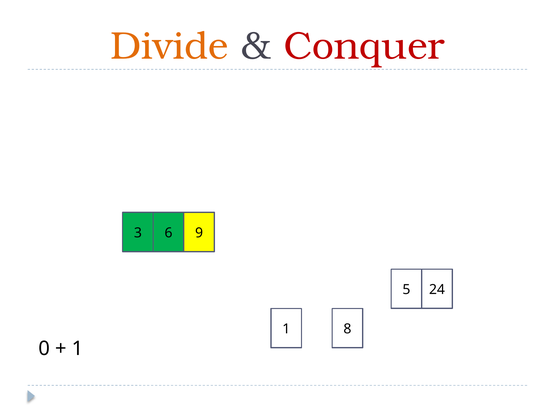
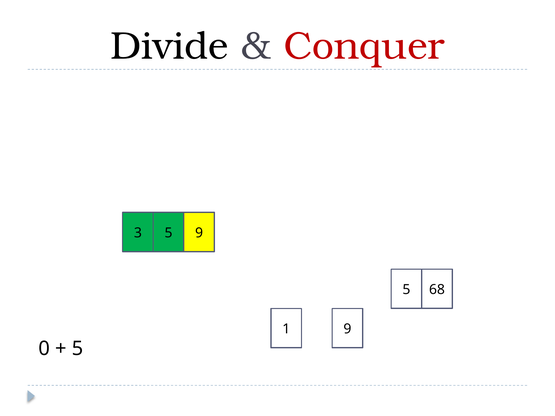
Divide colour: orange -> black
3 6: 6 -> 5
24: 24 -> 68
1 8: 8 -> 9
1 at (77, 349): 1 -> 5
